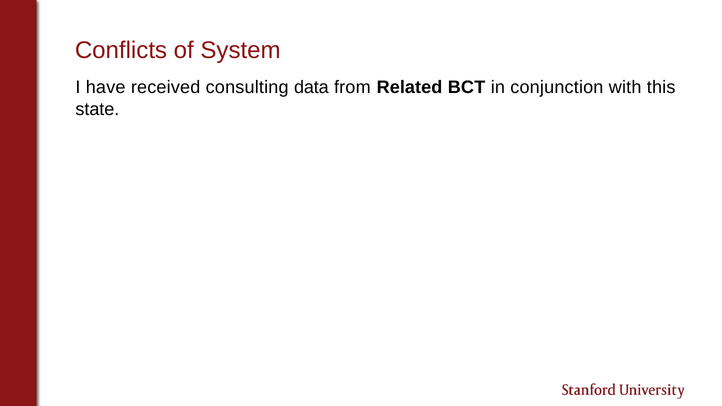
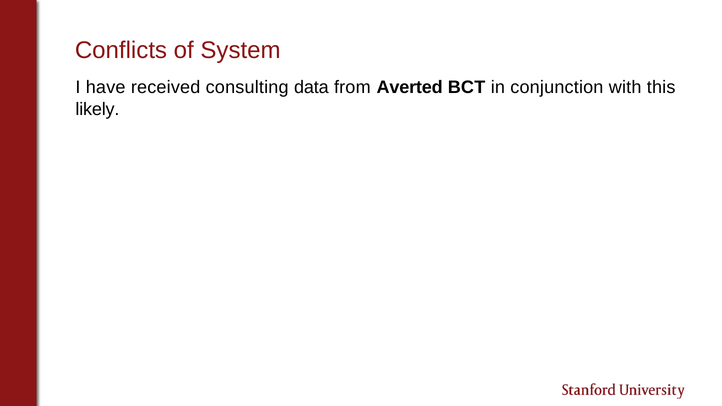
Related: Related -> Averted
state: state -> likely
